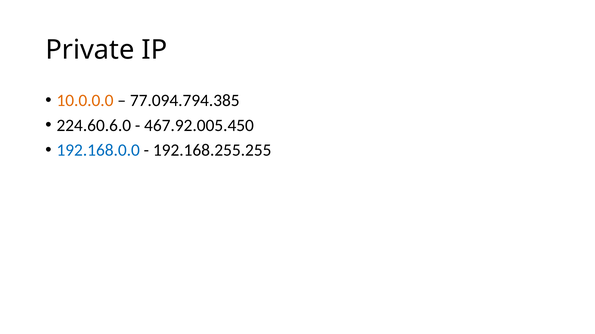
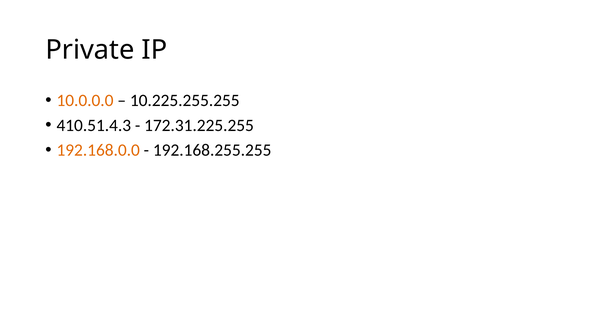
77.094.794.385: 77.094.794.385 -> 10.225.255.255
224.60.6.0: 224.60.6.0 -> 410.51.4.3
467.92.005.450: 467.92.005.450 -> 172.31.225.255
192.168.0.0 colour: blue -> orange
